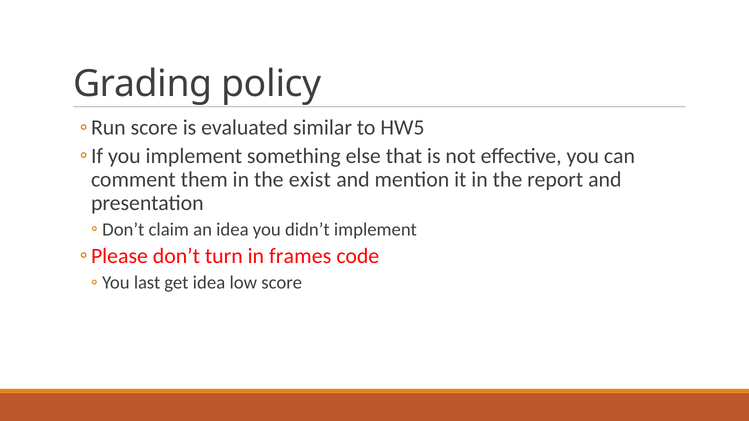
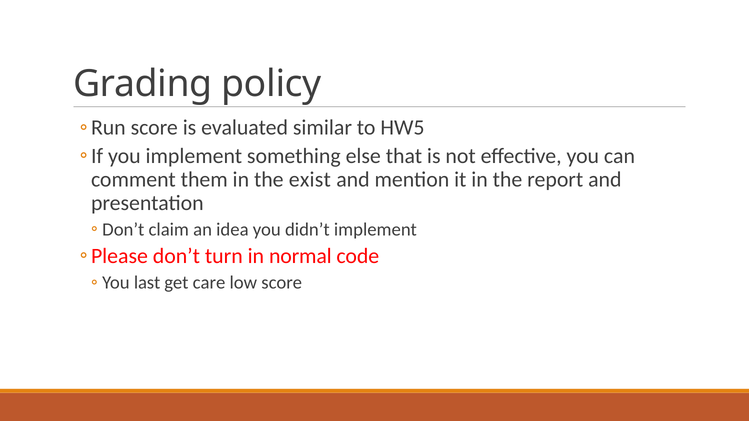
frames: frames -> normal
get idea: idea -> care
